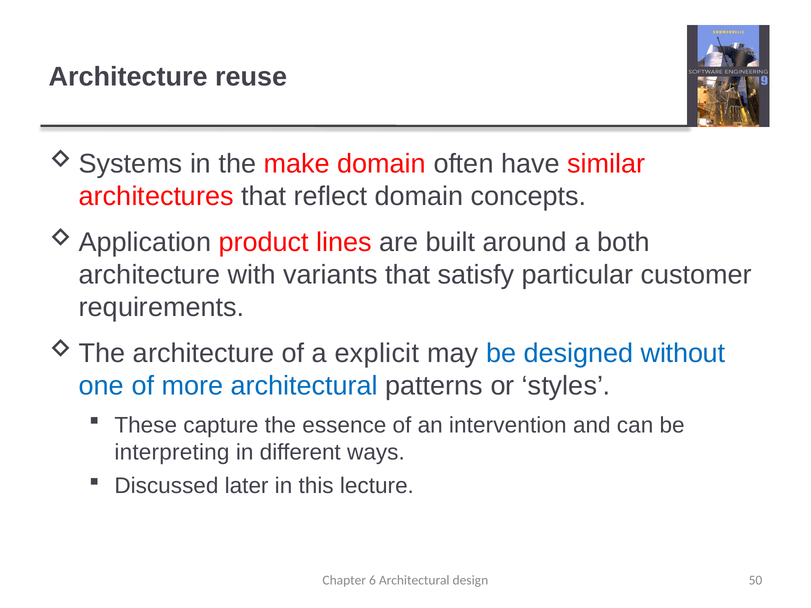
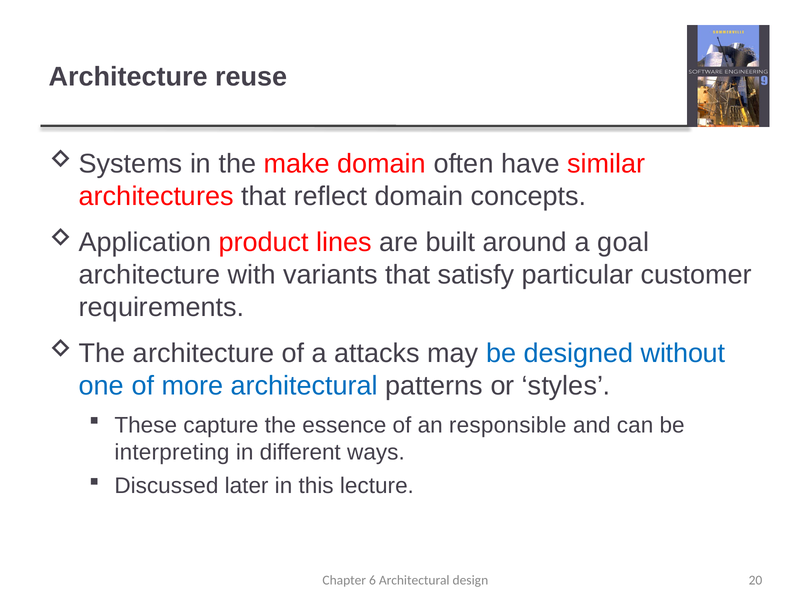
both: both -> goal
explicit: explicit -> attacks
intervention: intervention -> responsible
50: 50 -> 20
